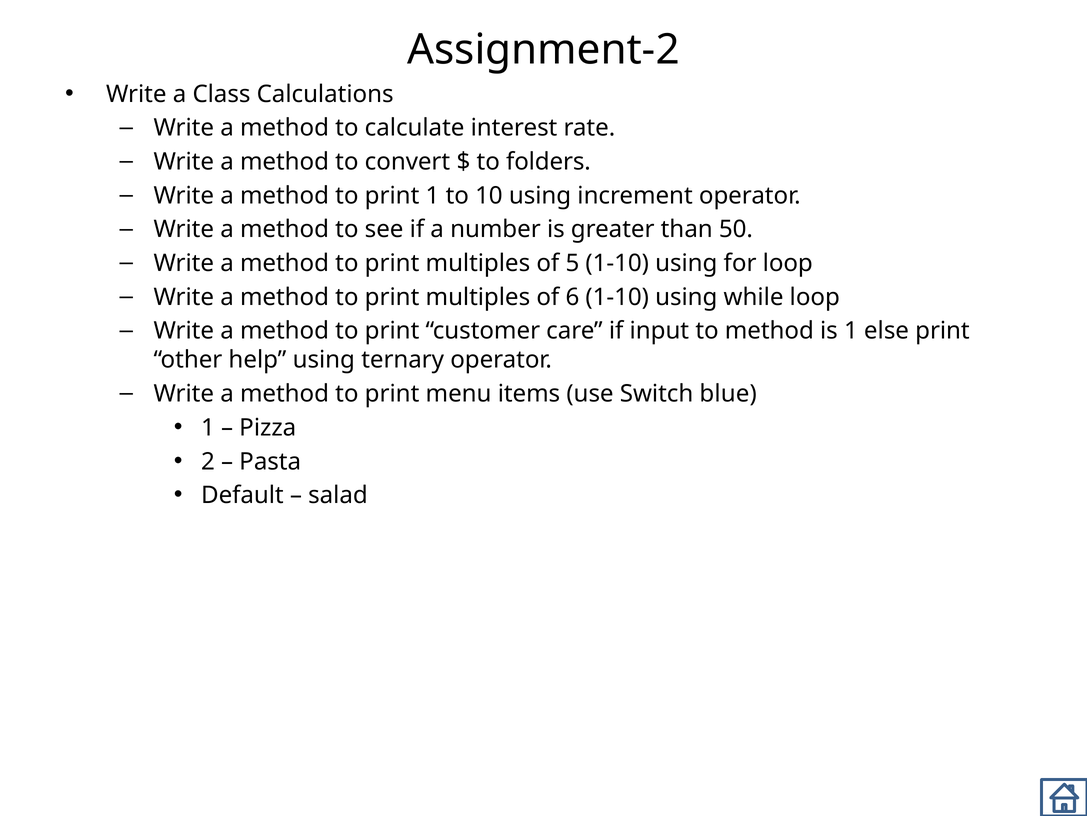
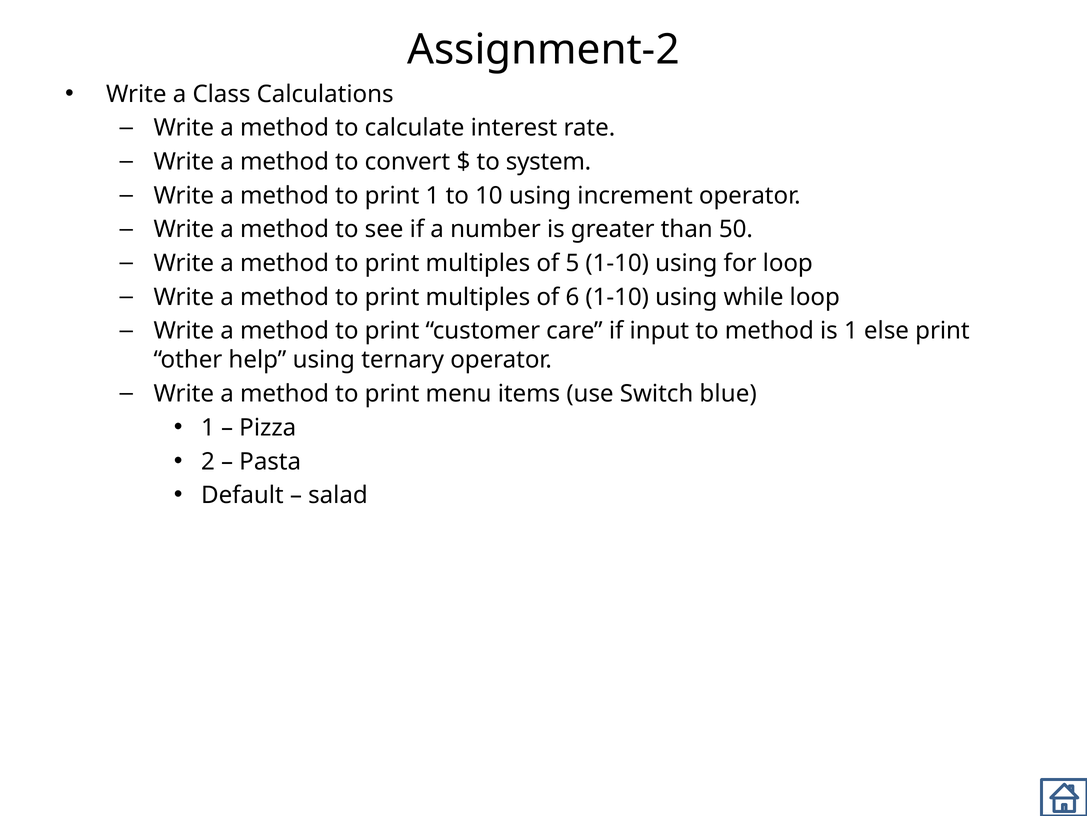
folders: folders -> system
